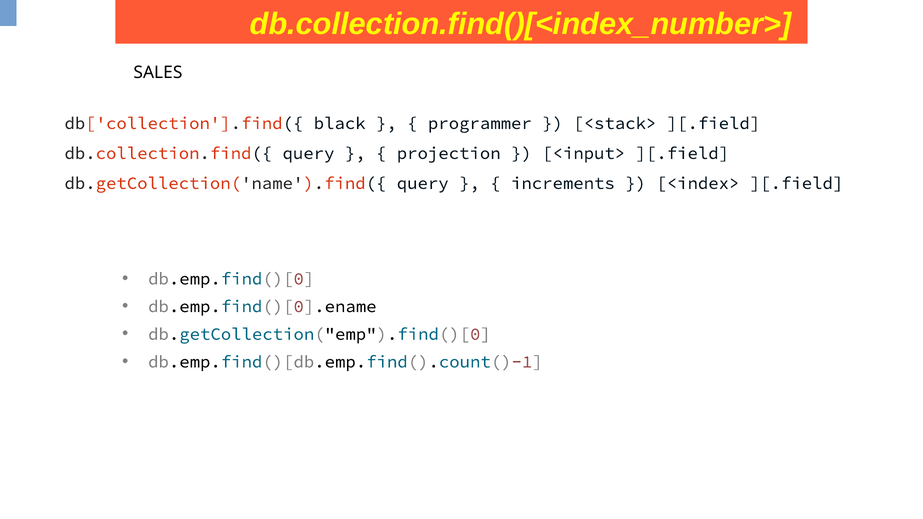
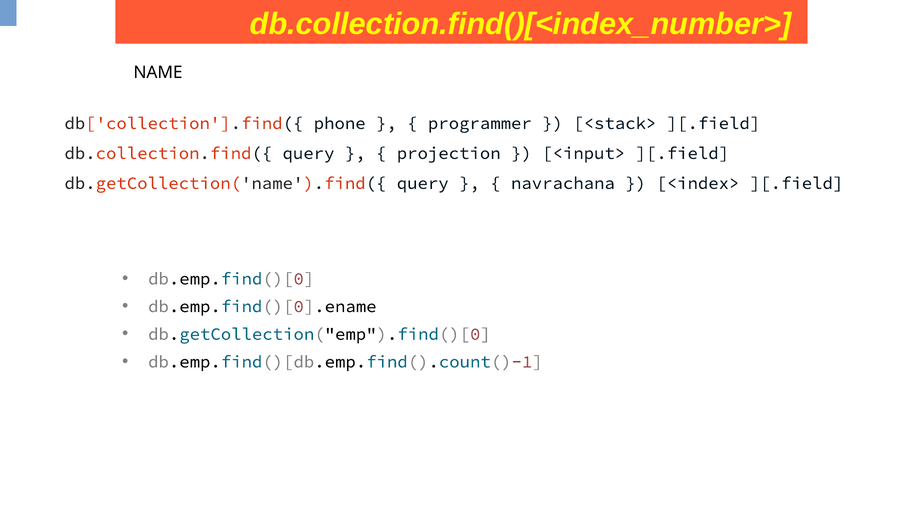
SALES: SALES -> NAME
black: black -> phone
increments: increments -> navrachana
